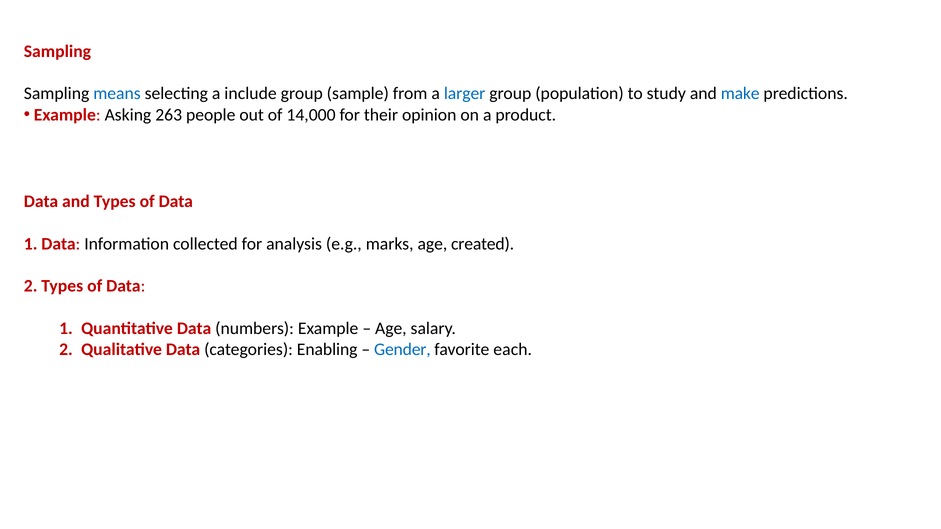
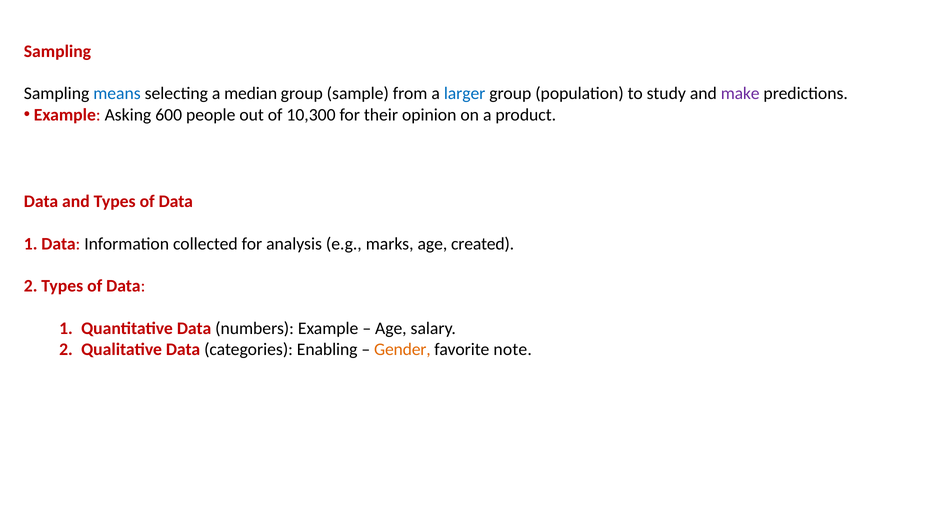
include: include -> median
make colour: blue -> purple
263: 263 -> 600
14,000: 14,000 -> 10,300
Gender colour: blue -> orange
each: each -> note
